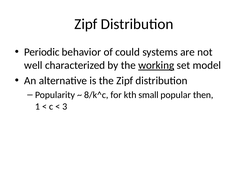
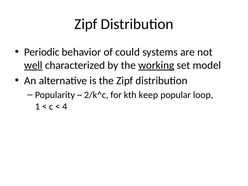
well underline: none -> present
8/k^c: 8/k^c -> 2/k^c
small: small -> keep
then: then -> loop
3: 3 -> 4
